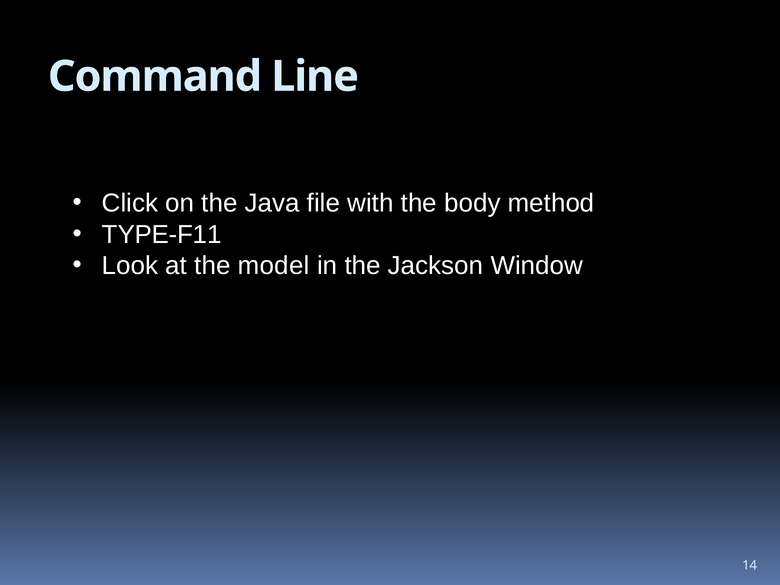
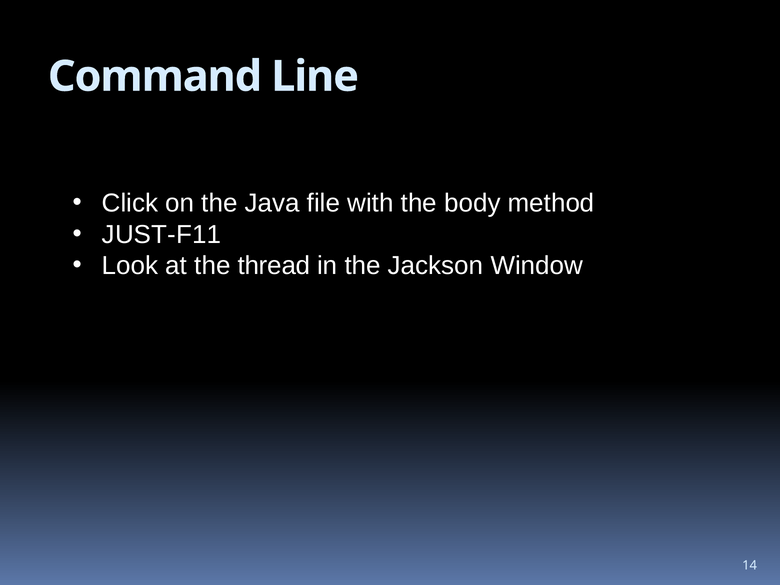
TYPE-F11: TYPE-F11 -> JUST-F11
model: model -> thread
